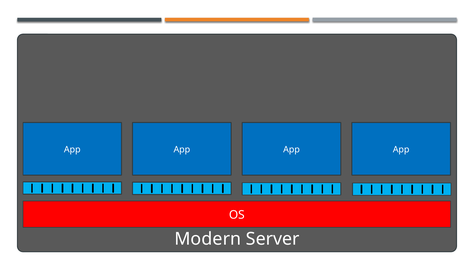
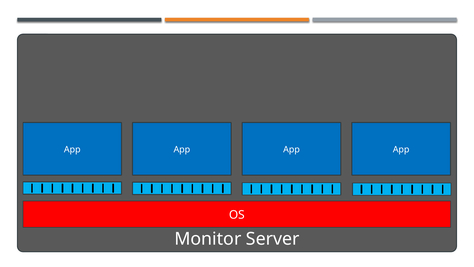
Modern: Modern -> Monitor
